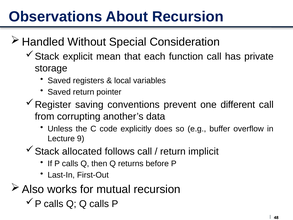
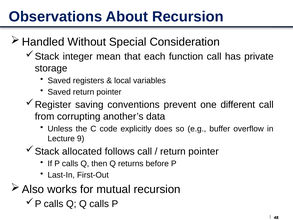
explicit: explicit -> integer
implicit at (204, 151): implicit -> pointer
